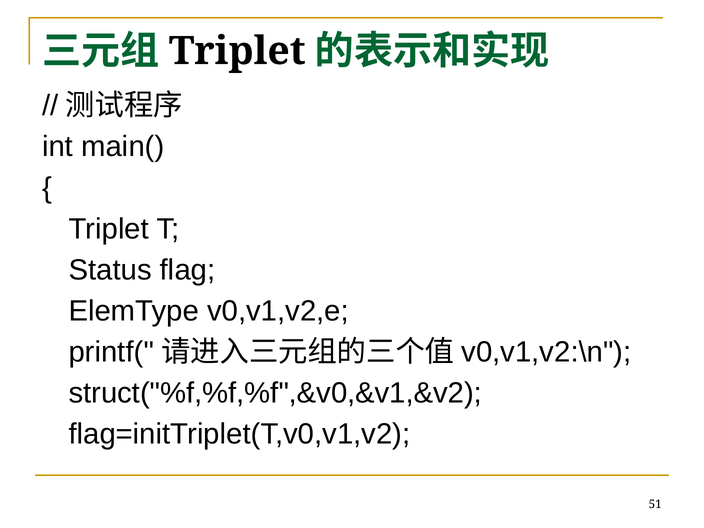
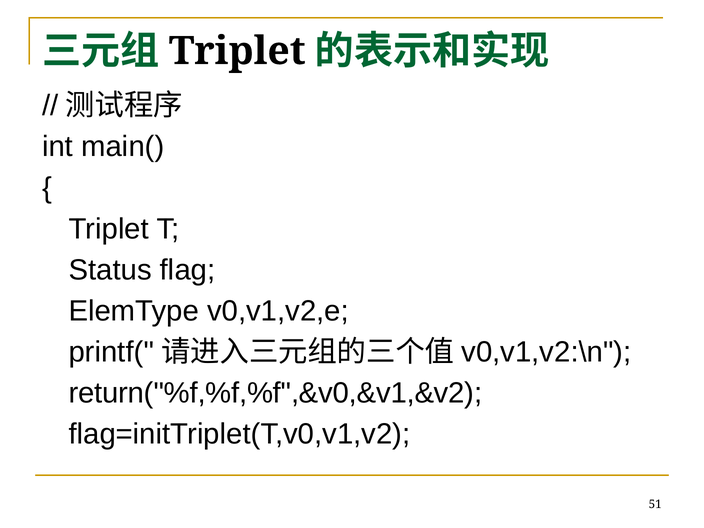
struct("%f,%f,%f",&v0,&v1,&v2: struct("%f,%f,%f",&v0,&v1,&v2 -> return("%f,%f,%f",&v0,&v1,&v2
